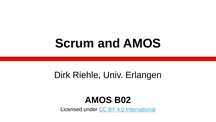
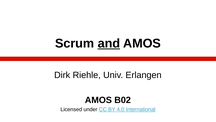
and underline: none -> present
